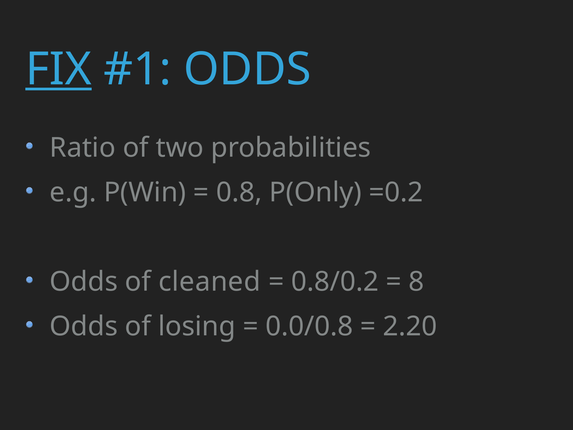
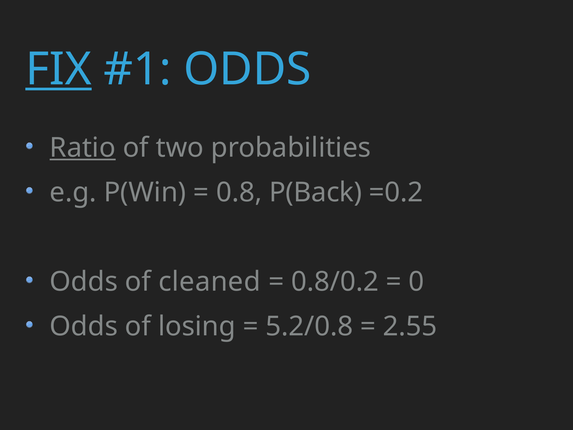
Ratio underline: none -> present
P(Only: P(Only -> P(Back
8: 8 -> 0
0.0/0.8: 0.0/0.8 -> 5.2/0.8
2.20: 2.20 -> 2.55
